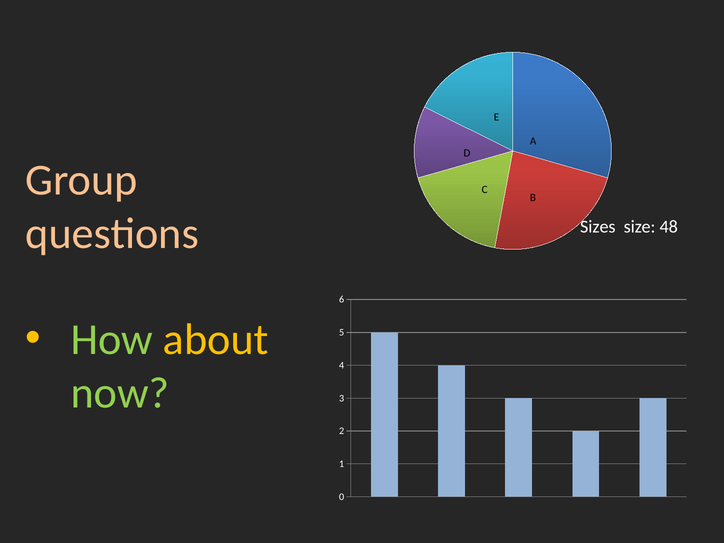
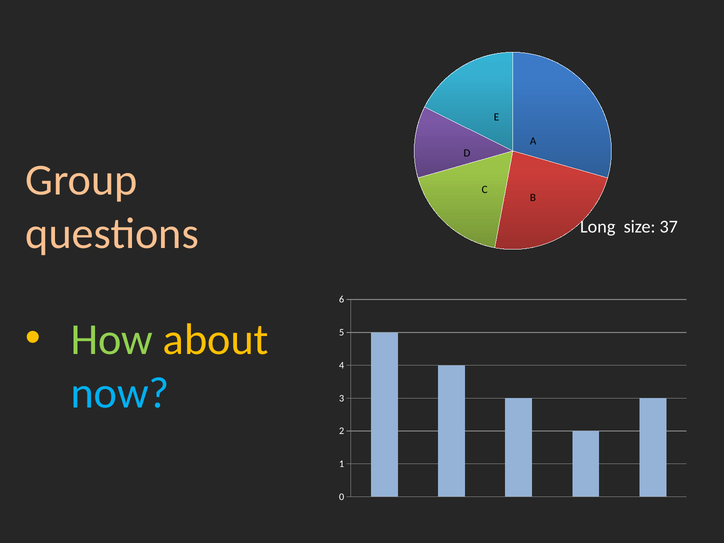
Sizes: Sizes -> Long
48: 48 -> 37
now colour: light green -> light blue
